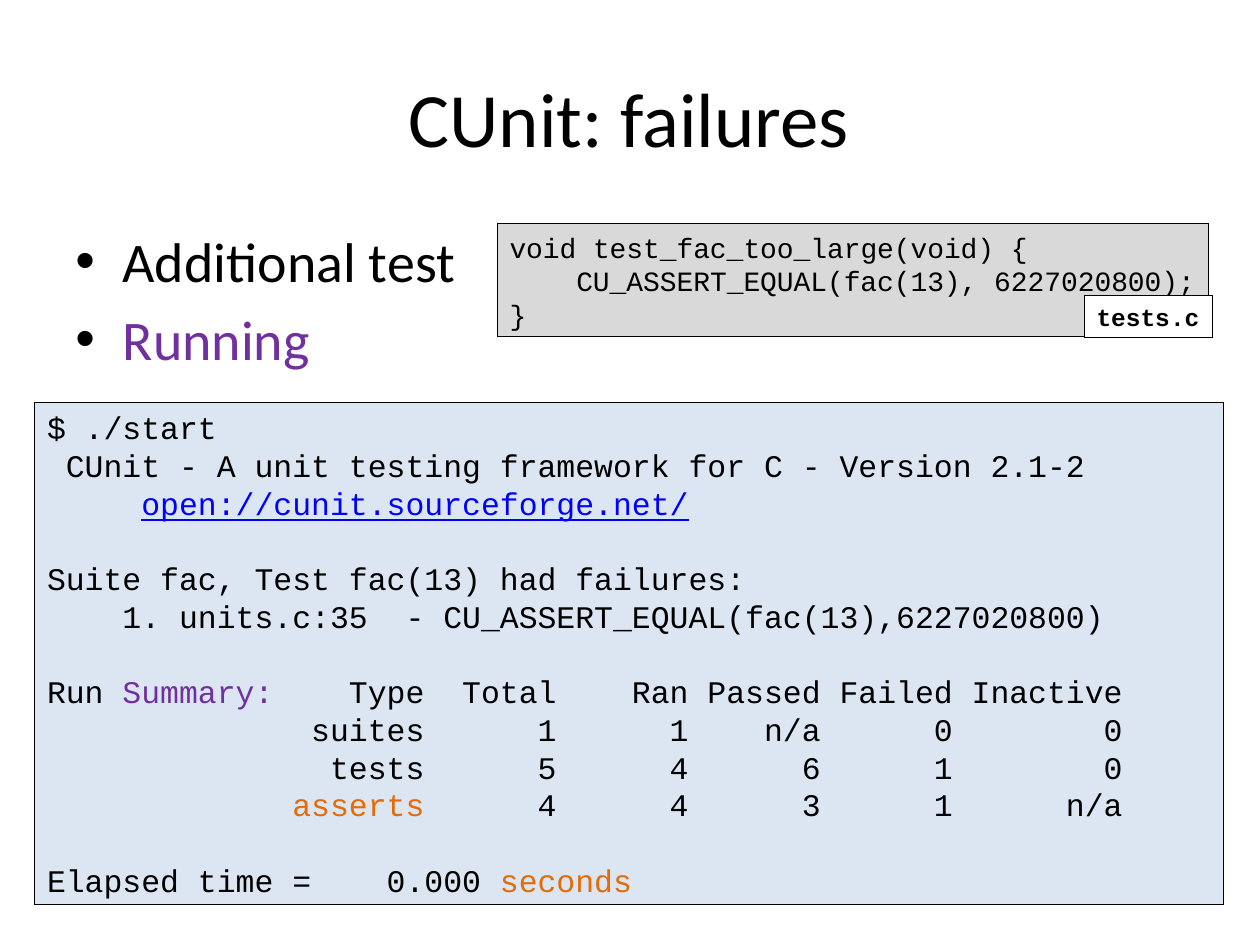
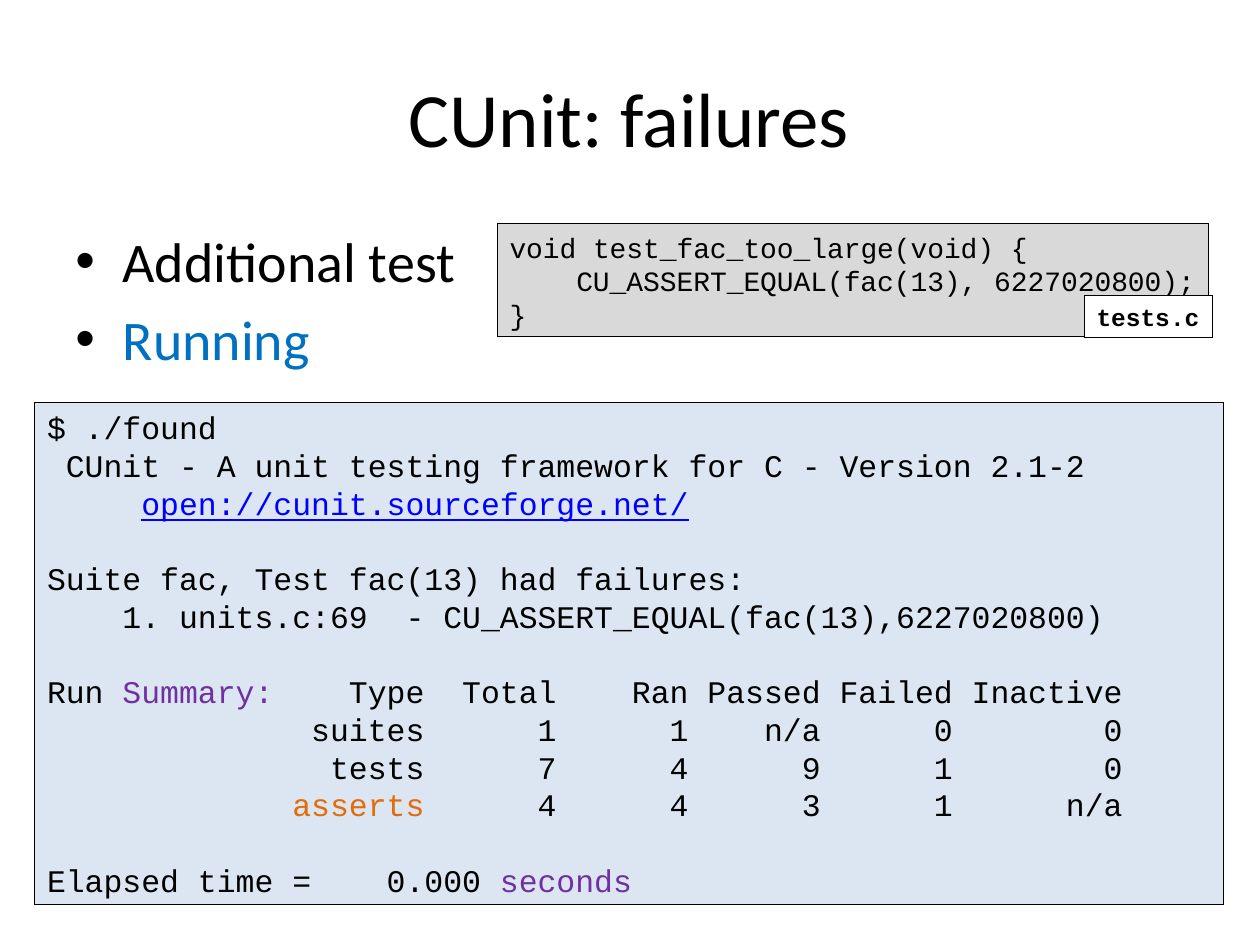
Running colour: purple -> blue
./start: ./start -> ./found
units.c:35: units.c:35 -> units.c:69
5: 5 -> 7
6: 6 -> 9
seconds colour: orange -> purple
